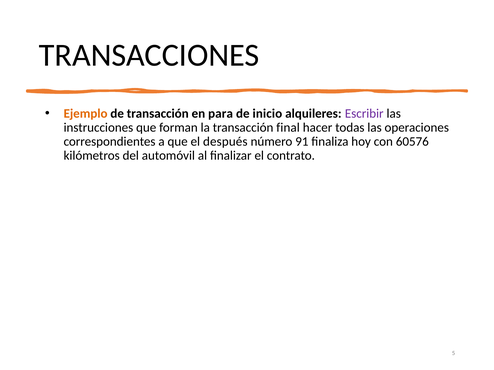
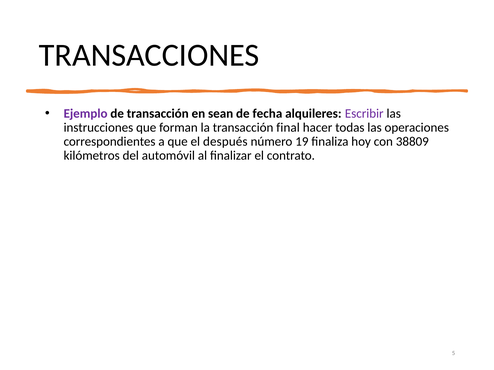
Ejemplo colour: orange -> purple
para: para -> sean
inicio: inicio -> fecha
91: 91 -> 19
60576: 60576 -> 38809
